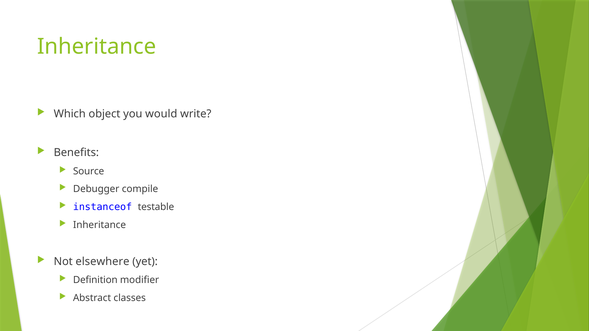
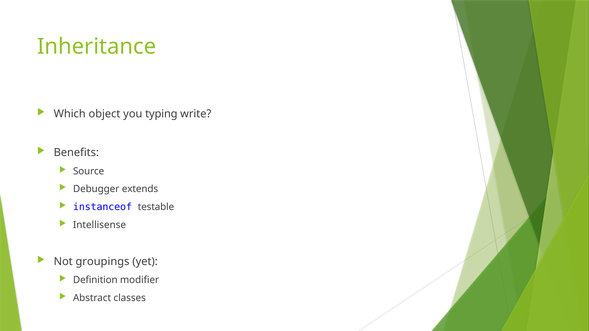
would: would -> typing
compile: compile -> extends
Inheritance at (100, 225): Inheritance -> Intellisense
elsewhere: elsewhere -> groupings
